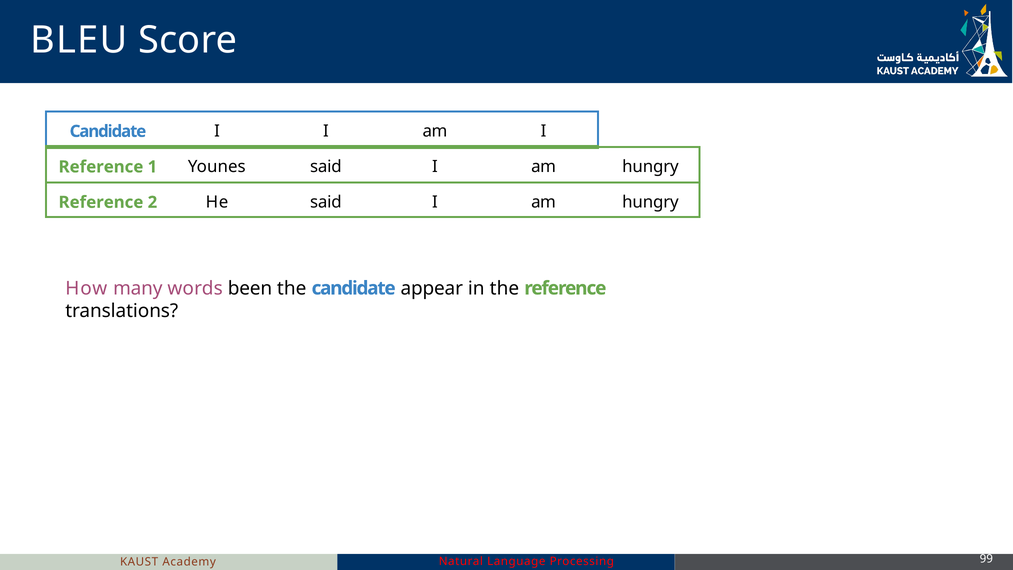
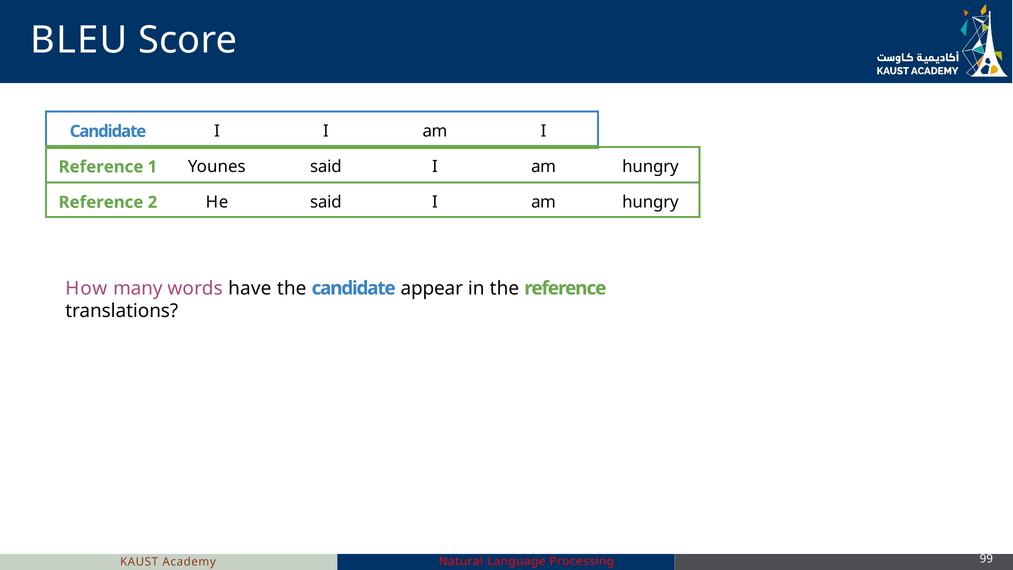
been: been -> have
